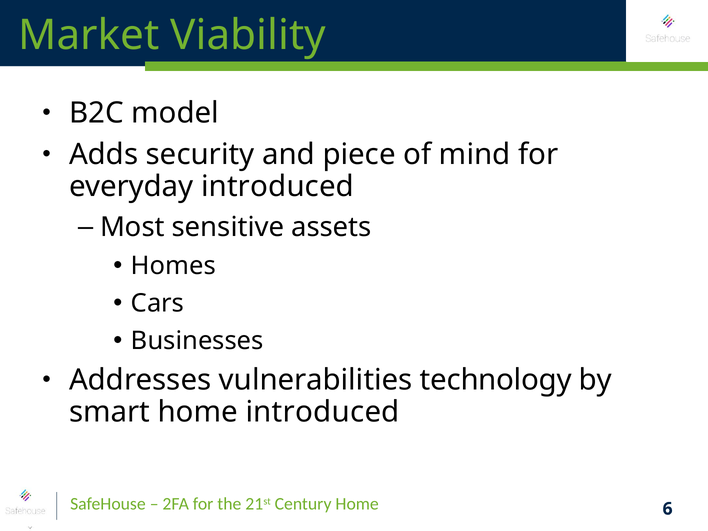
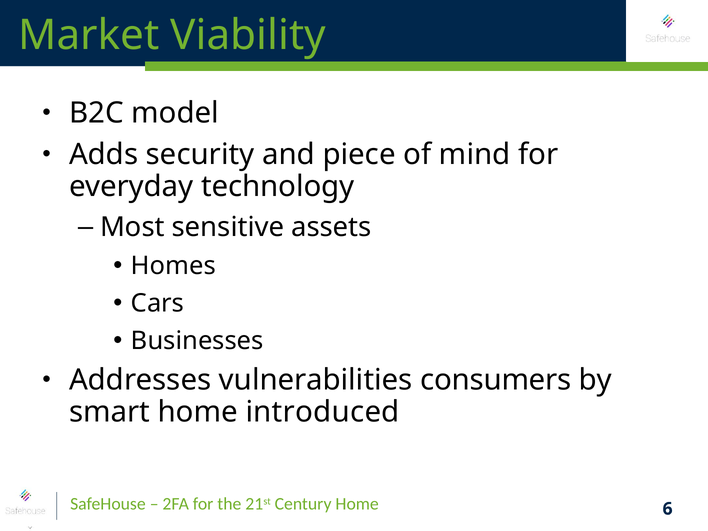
everyday introduced: introduced -> technology
technology: technology -> consumers
